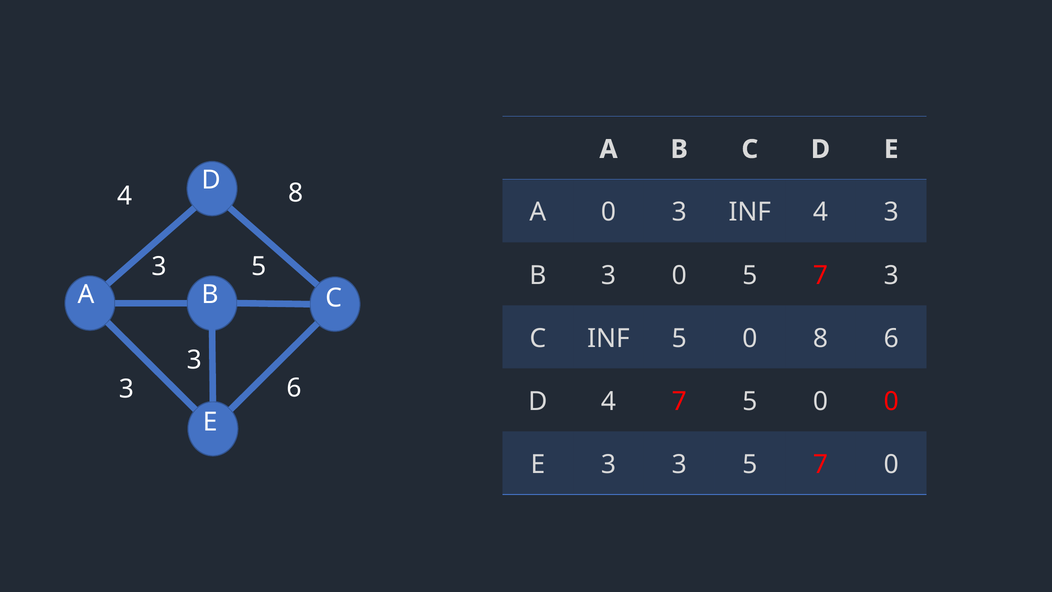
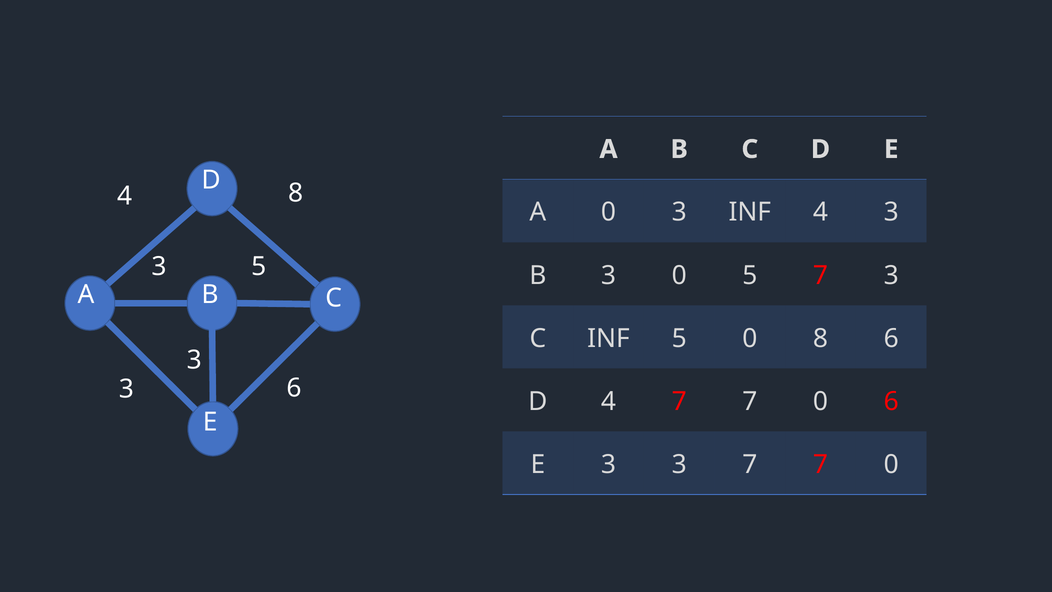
4 7 5: 5 -> 7
0 0: 0 -> 6
3 3 5: 5 -> 7
